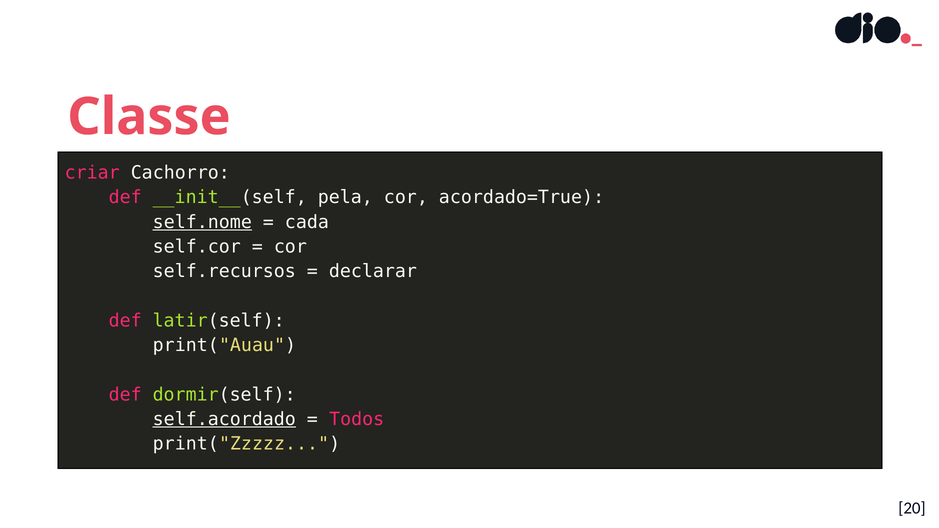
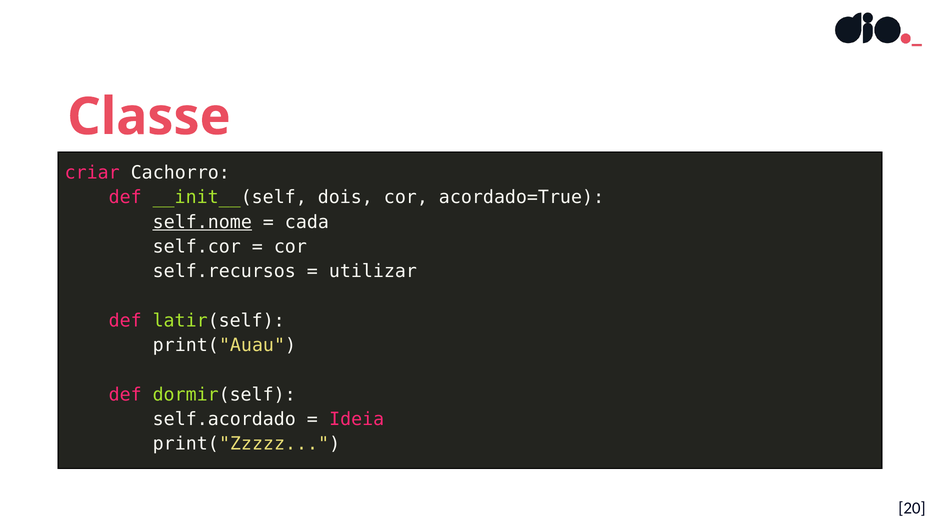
pela: pela -> dois
declarar: declarar -> utilizar
self.acordado underline: present -> none
Todos: Todos -> Ideia
